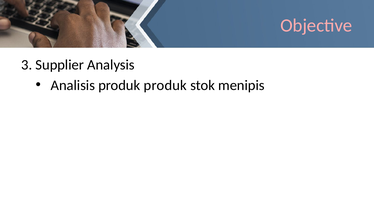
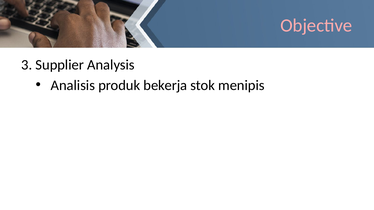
produk produk: produk -> bekerja
